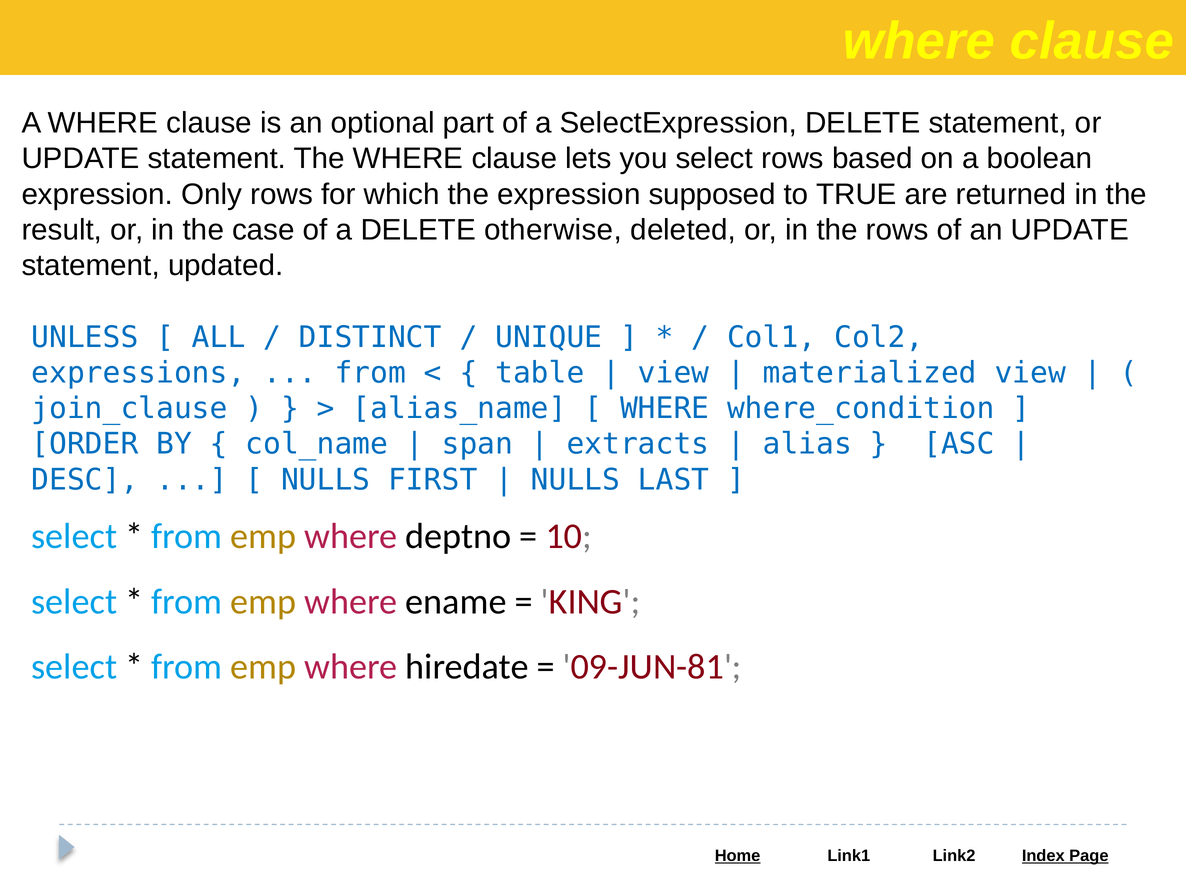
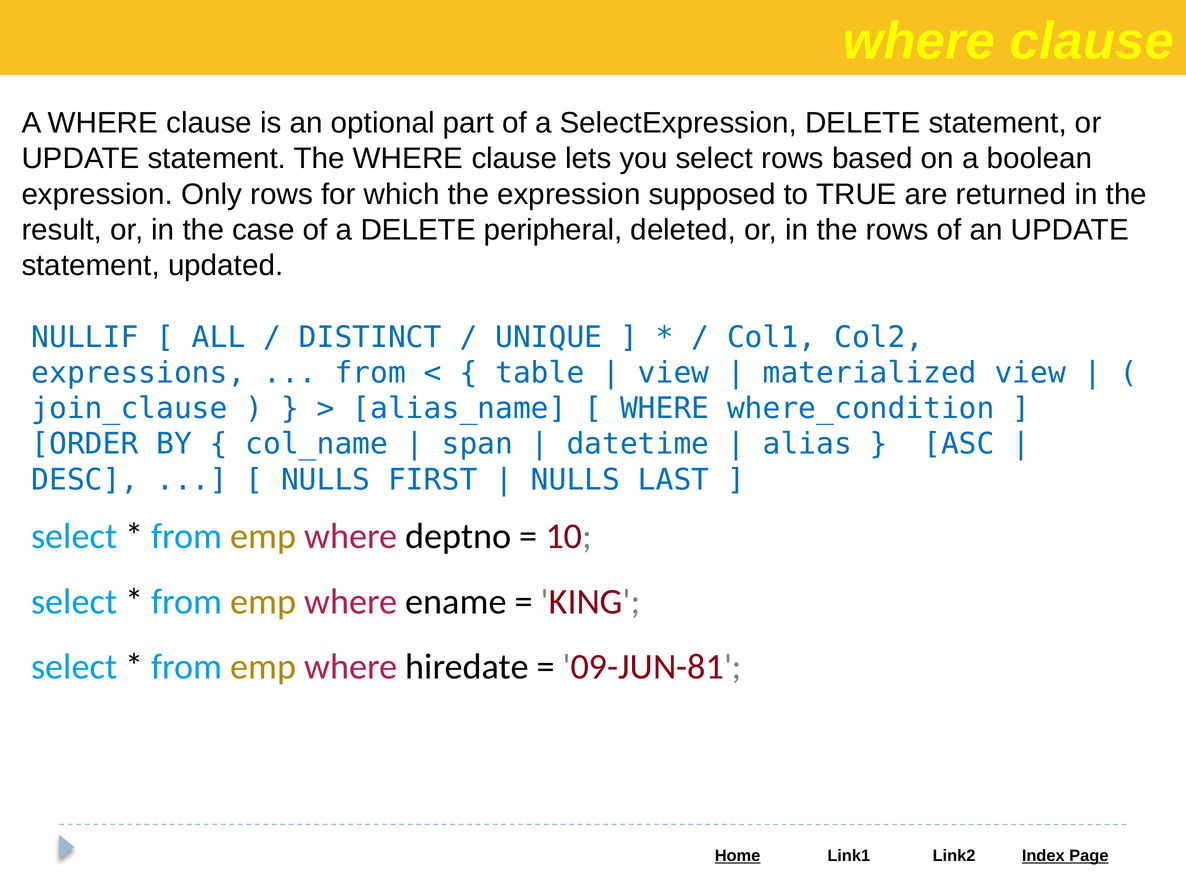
otherwise: otherwise -> peripheral
UNLESS: UNLESS -> NULLIF
extracts: extracts -> datetime
